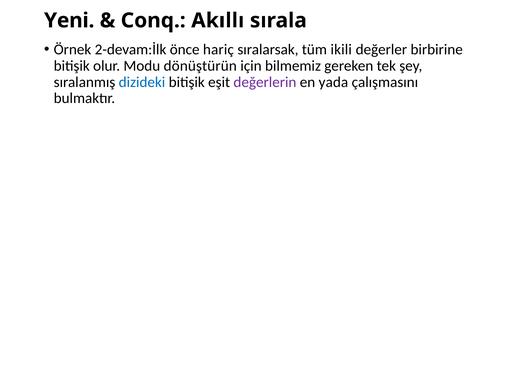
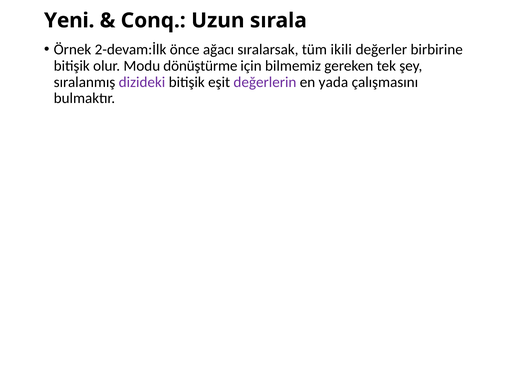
Akıllı: Akıllı -> Uzun
hariç: hariç -> ağacı
dönüştürün: dönüştürün -> dönüştürme
dizideki colour: blue -> purple
